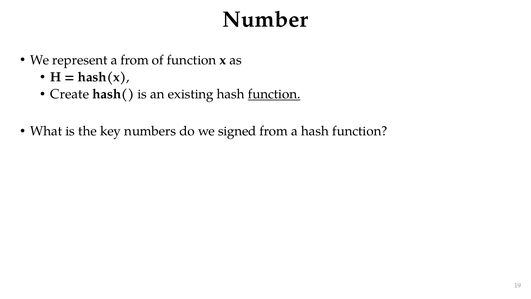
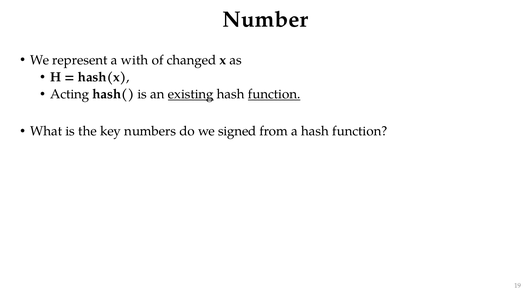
a from: from -> with
of function: function -> changed
Create: Create -> Acting
existing underline: none -> present
